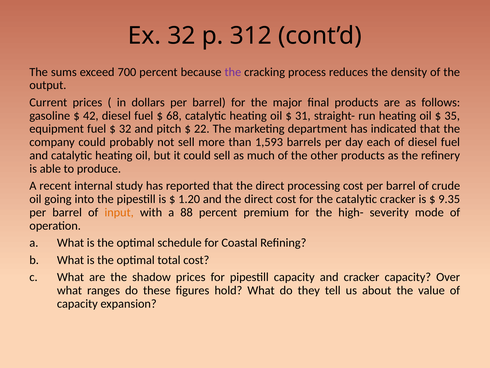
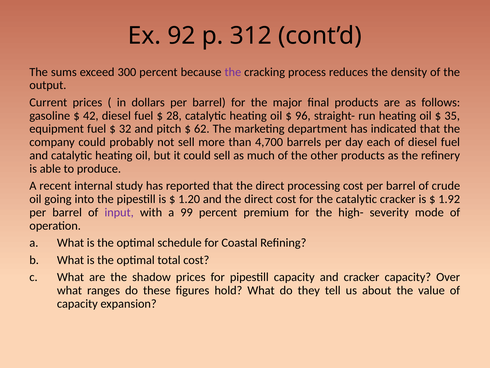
Ex 32: 32 -> 92
700: 700 -> 300
68: 68 -> 28
31: 31 -> 96
22: 22 -> 62
1,593: 1,593 -> 4,700
9.35: 9.35 -> 1.92
input colour: orange -> purple
88: 88 -> 99
